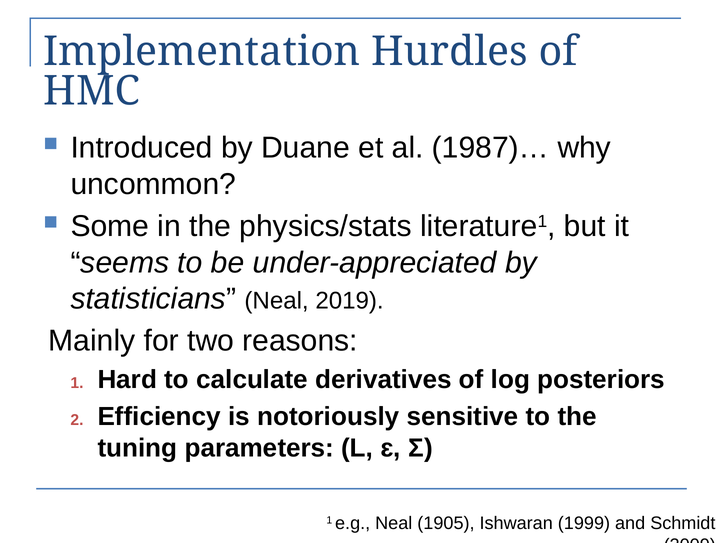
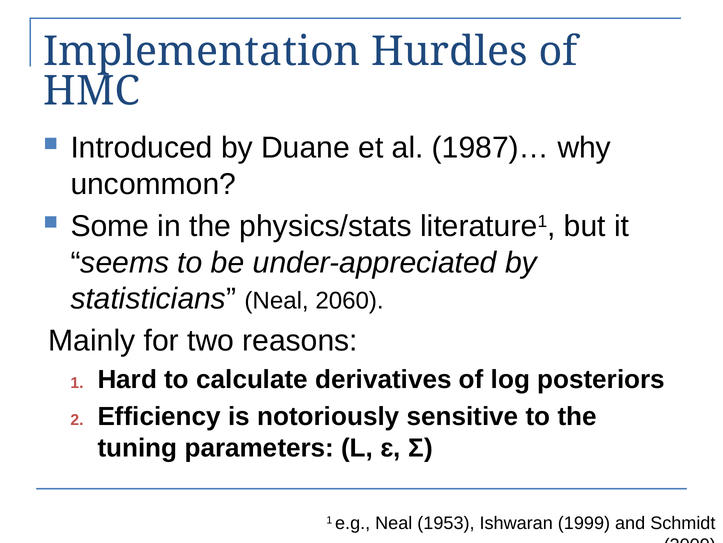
2019: 2019 -> 2060
1905: 1905 -> 1953
